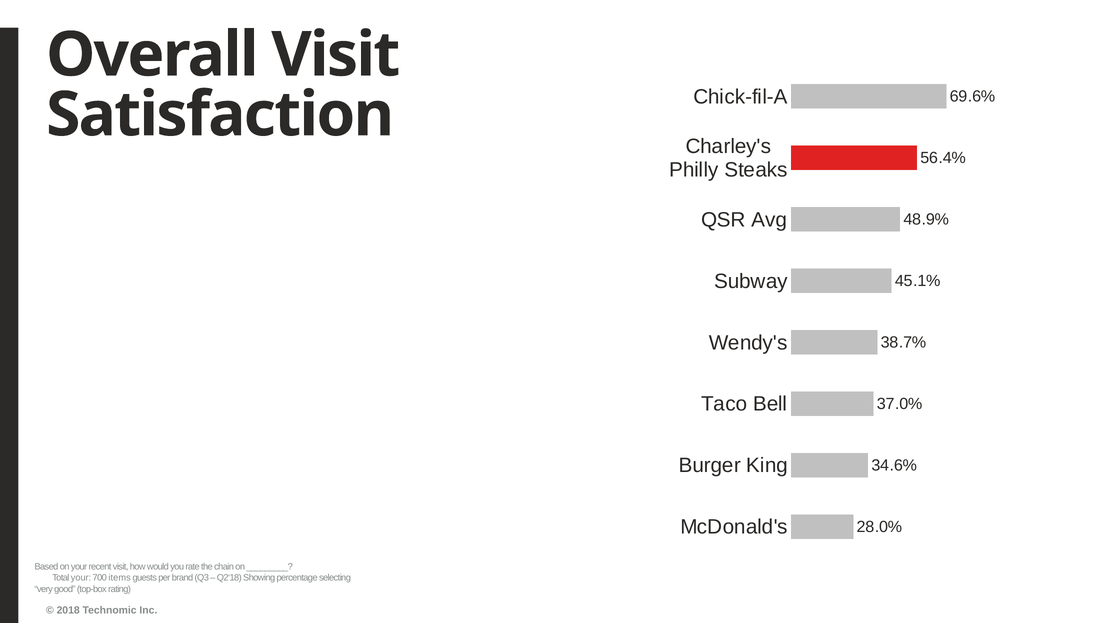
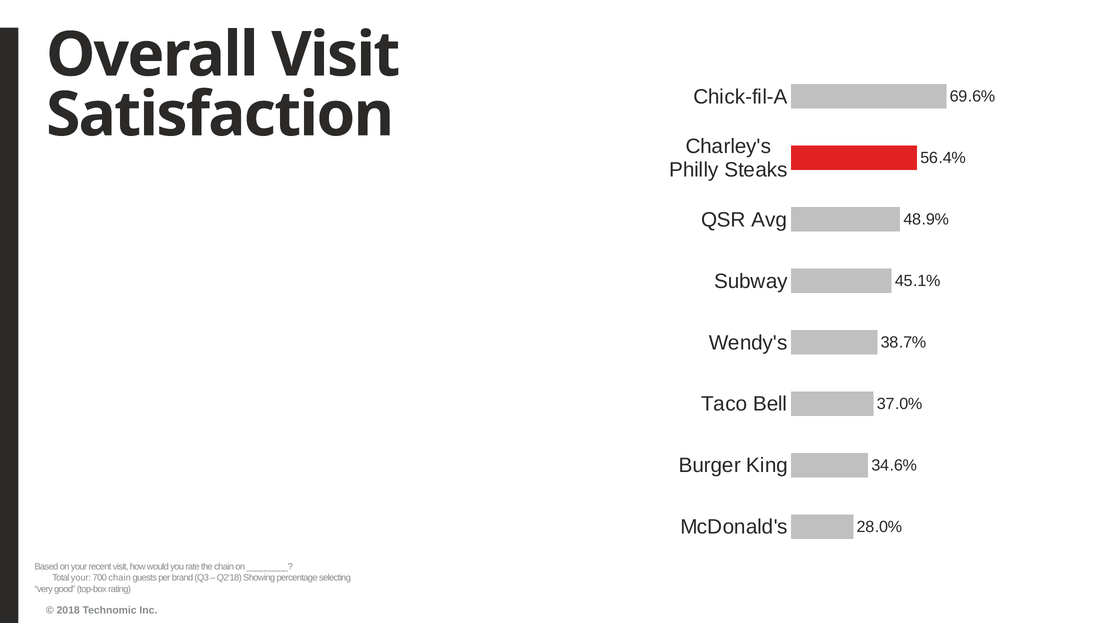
700 items: items -> chain
